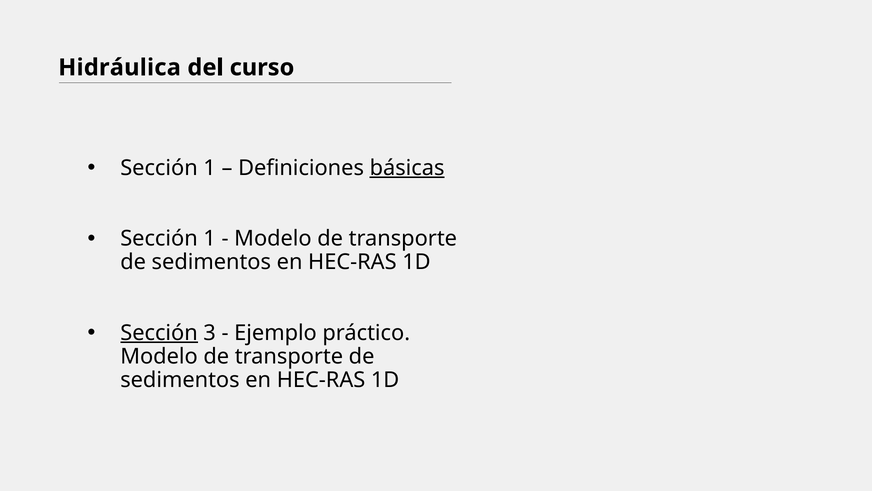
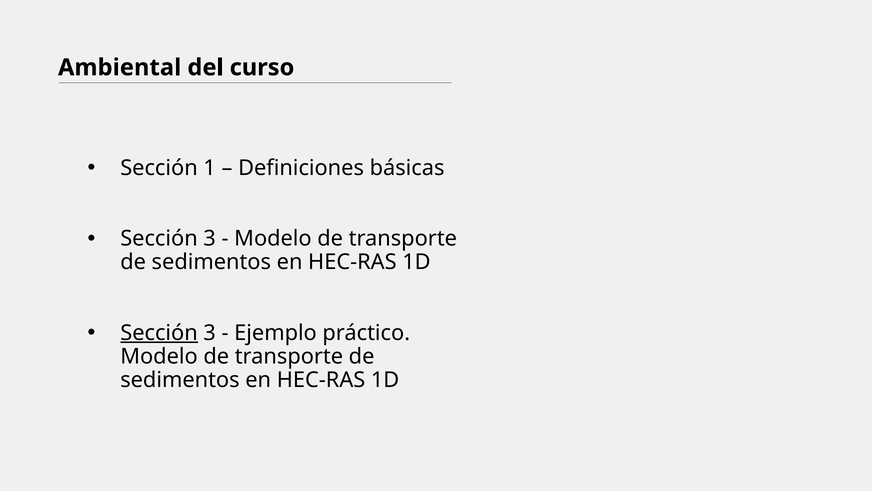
Hidráulica: Hidráulica -> Ambiental
básicas underline: present -> none
1 at (210, 238): 1 -> 3
